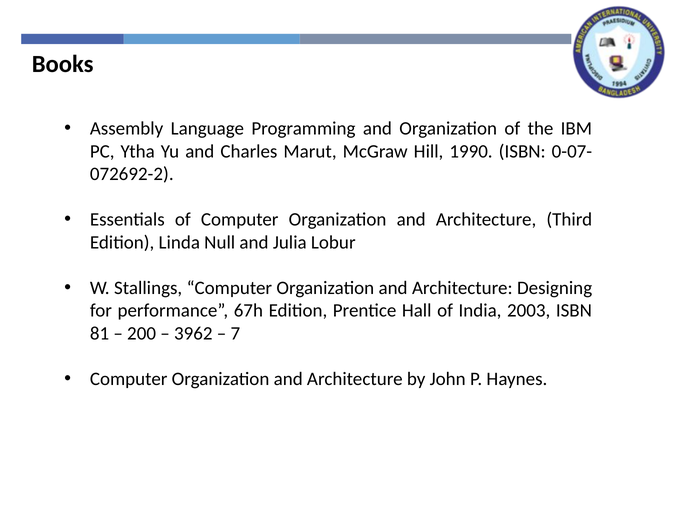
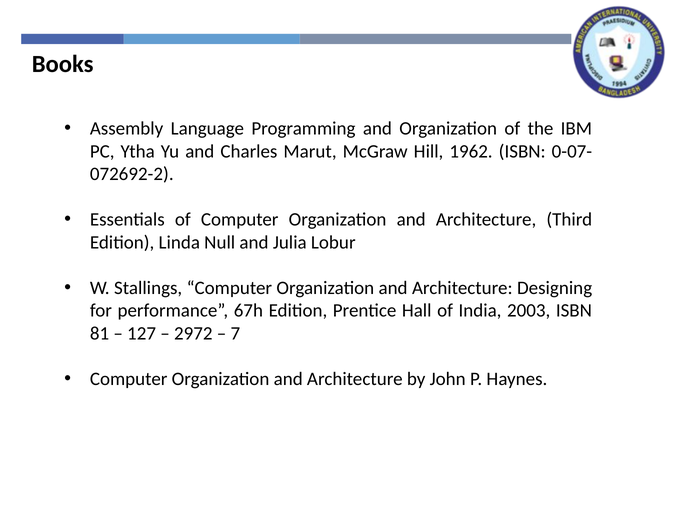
1990: 1990 -> 1962
200: 200 -> 127
3962: 3962 -> 2972
